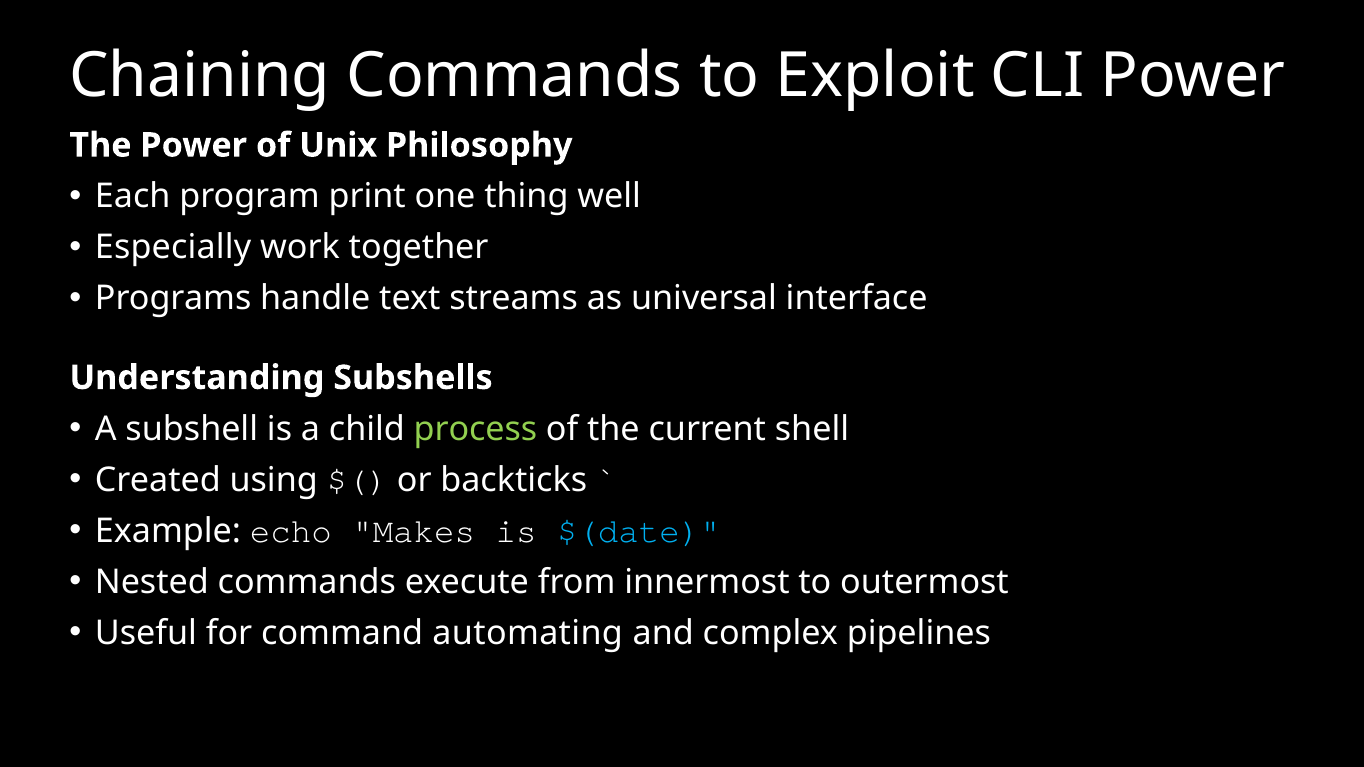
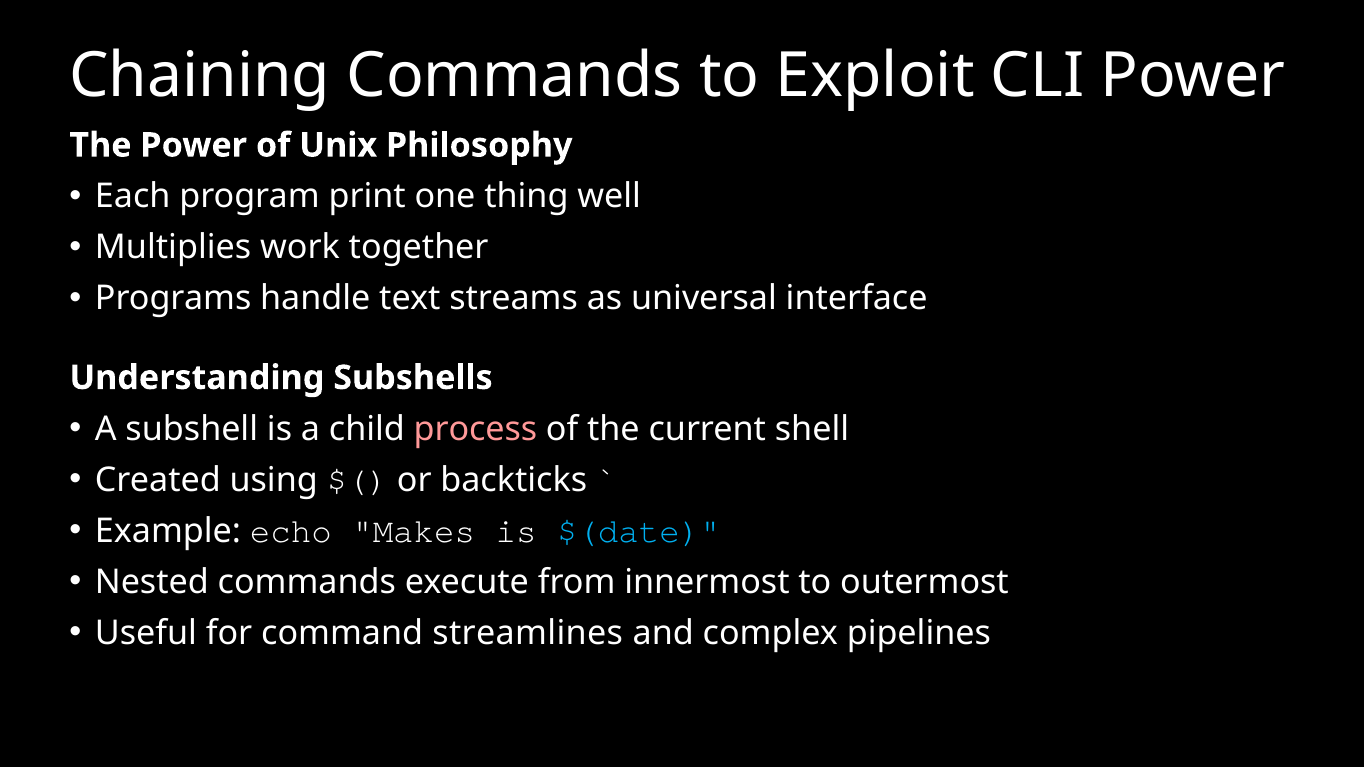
Especially: Especially -> Multiplies
process colour: light green -> pink
automating: automating -> streamlines
